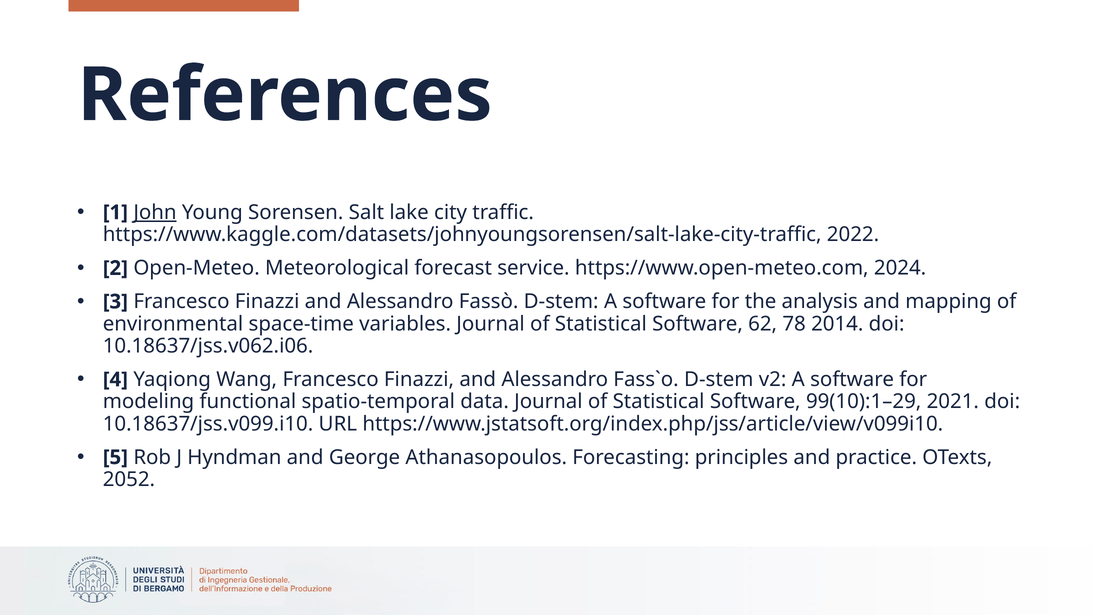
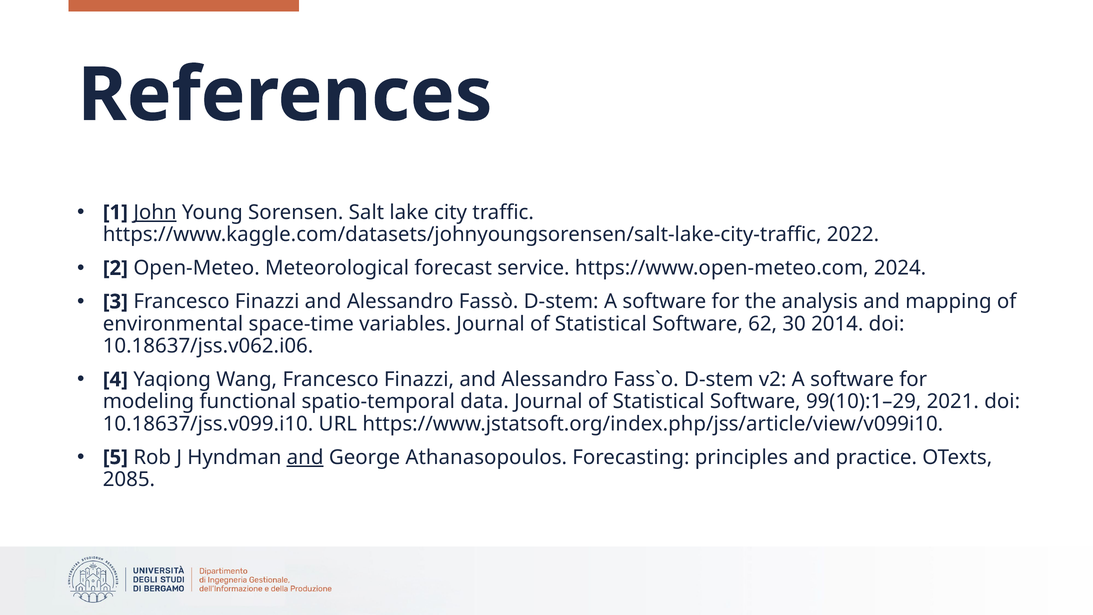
78: 78 -> 30
and at (305, 457) underline: none -> present
2052: 2052 -> 2085
